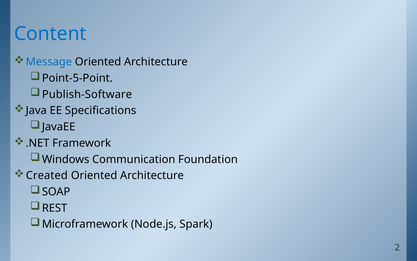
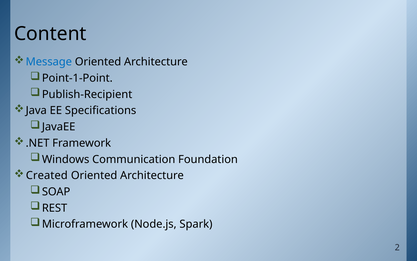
Content colour: blue -> black
Point-5-Point: Point-5-Point -> Point-1-Point
Publish-Software: Publish-Software -> Publish-Recipient
